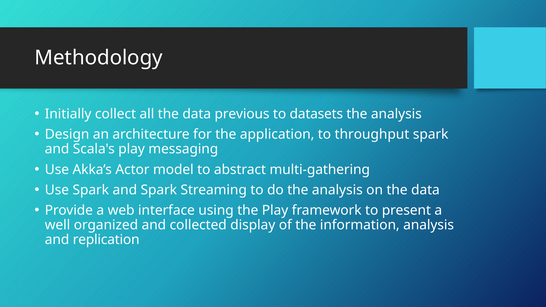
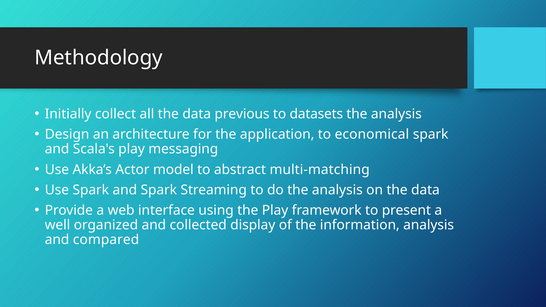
throughput: throughput -> economical
multi-gathering: multi-gathering -> multi-matching
replication: replication -> compared
